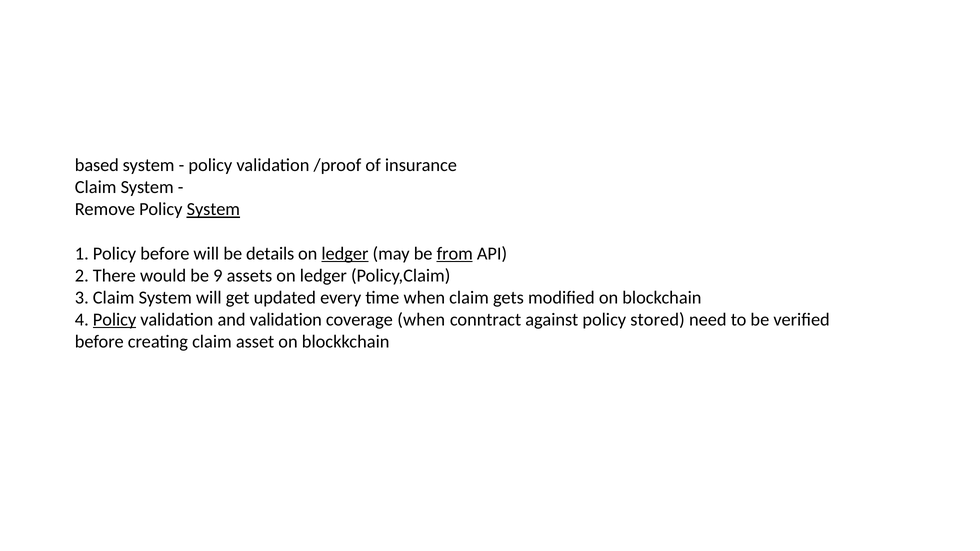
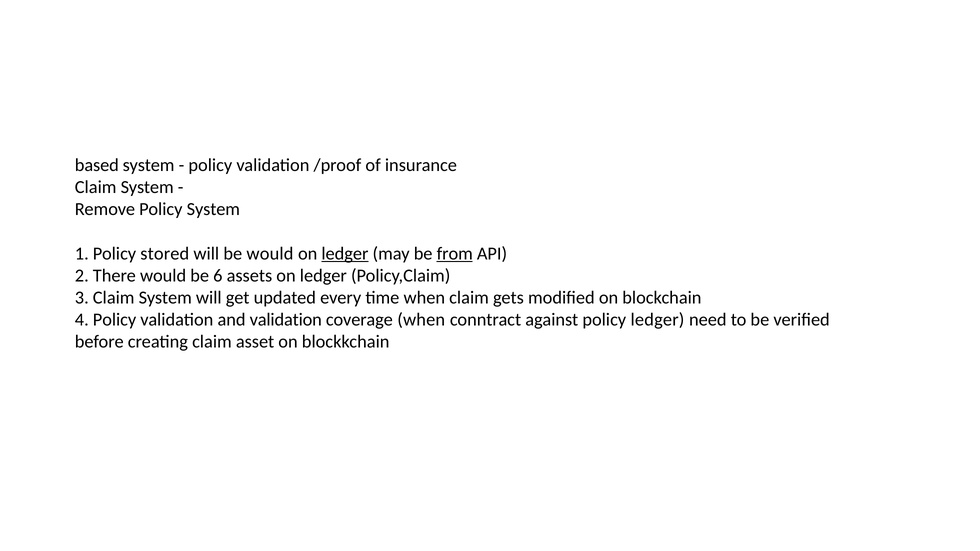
System at (213, 209) underline: present -> none
Policy before: before -> stored
be details: details -> would
9: 9 -> 6
Policy at (115, 320) underline: present -> none
policy stored: stored -> ledger
